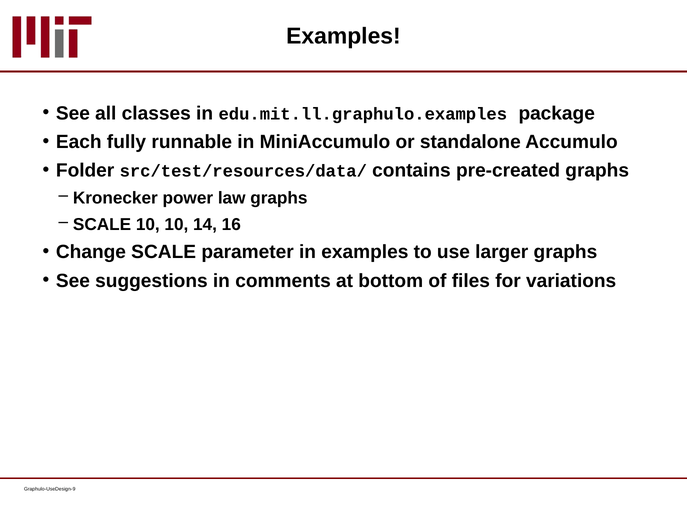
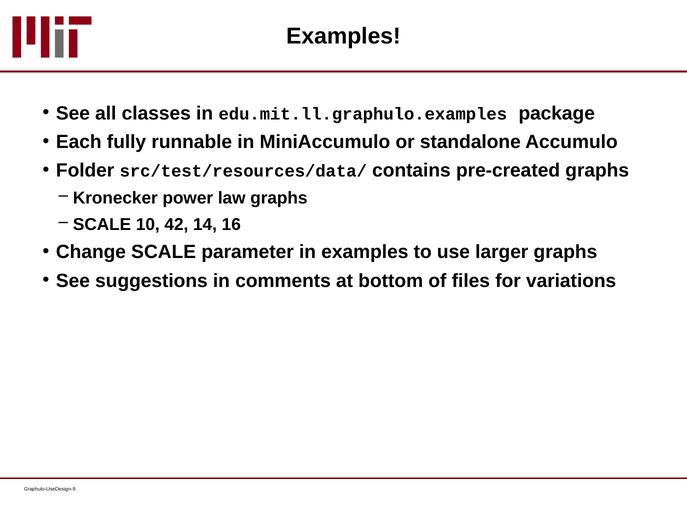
10 10: 10 -> 42
